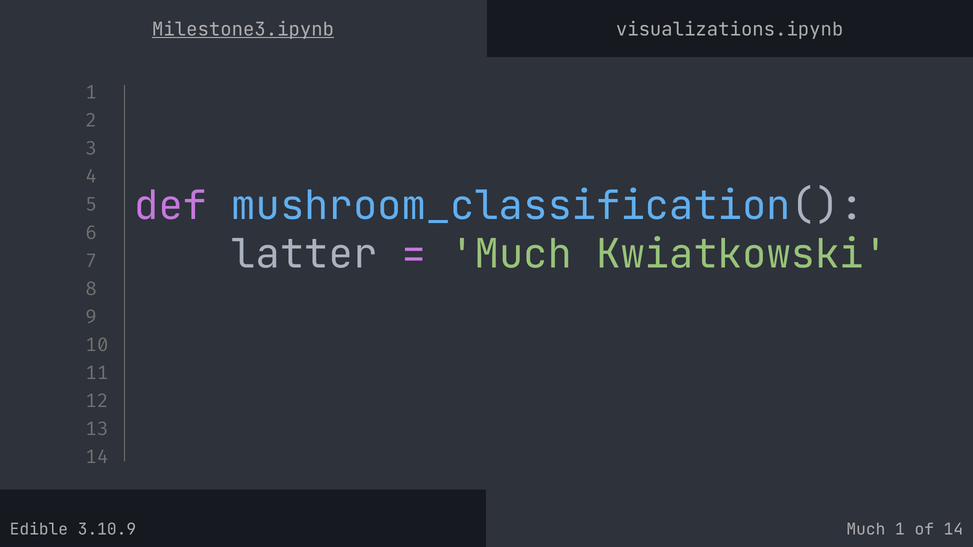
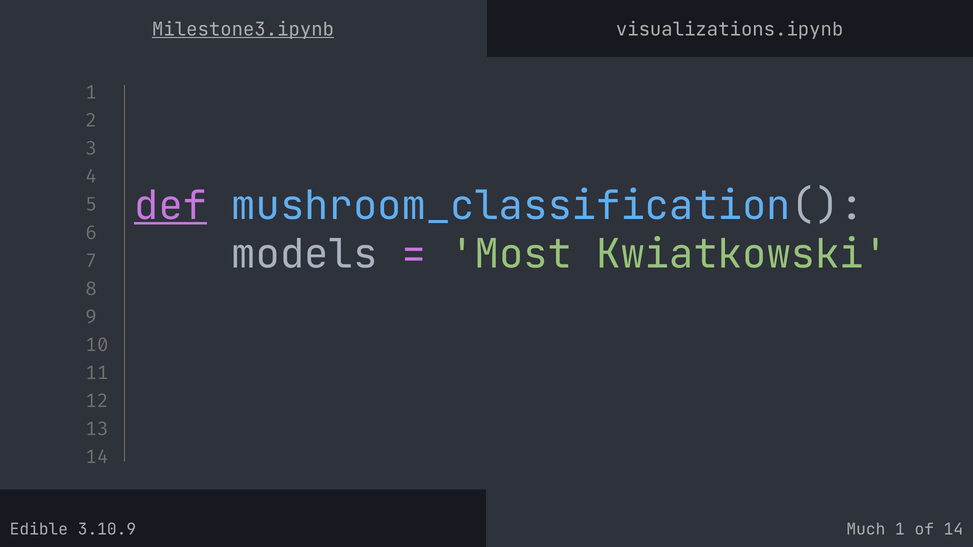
def underline: none -> present
latter: latter -> models
Much at (511, 255): Much -> Most
